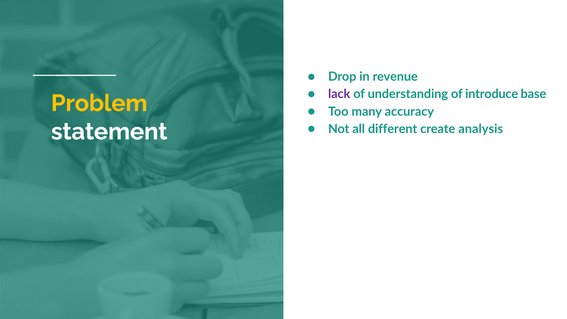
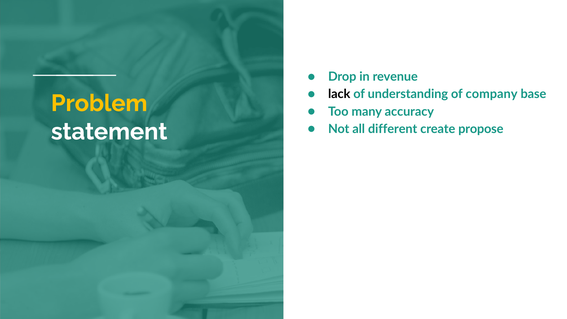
lack colour: purple -> black
introduce: introduce -> company
analysis: analysis -> propose
